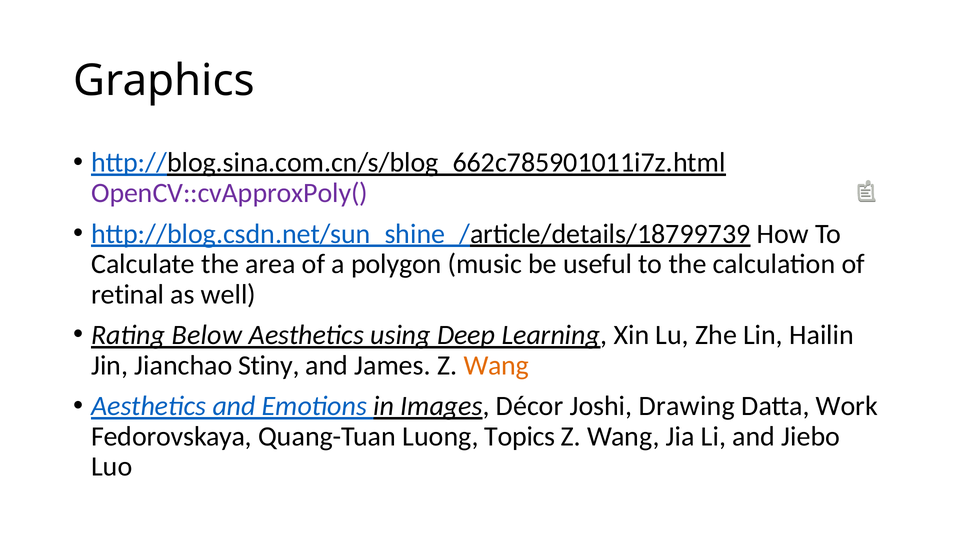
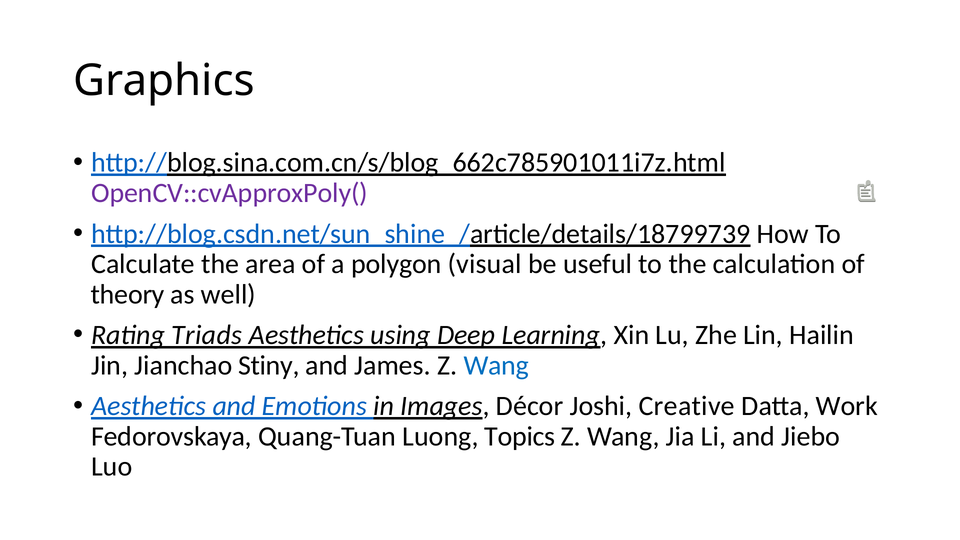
music: music -> visual
retinal: retinal -> theory
Below: Below -> Triads
Wang at (496, 365) colour: orange -> blue
Drawing: Drawing -> Creative
